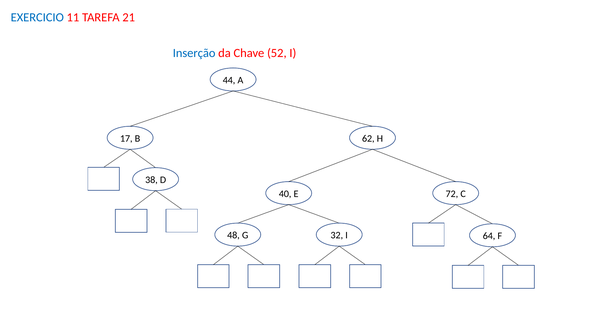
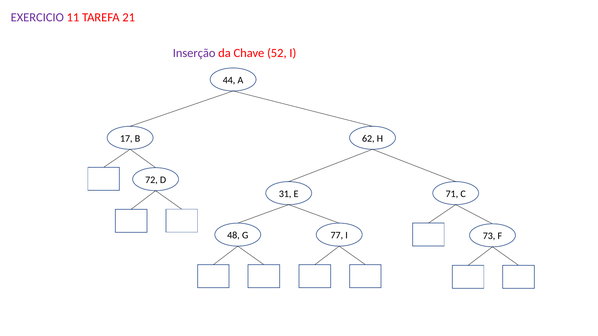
EXERCICIO colour: blue -> purple
Inserção colour: blue -> purple
38: 38 -> 72
40: 40 -> 31
72: 72 -> 71
32: 32 -> 77
64: 64 -> 73
